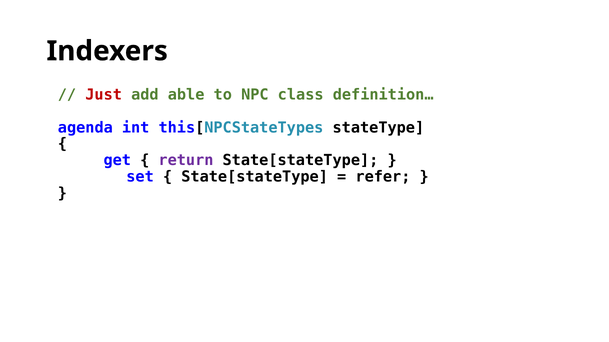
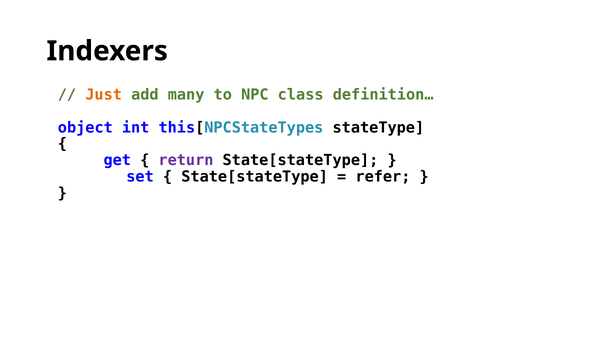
Just colour: red -> orange
able: able -> many
agenda: agenda -> object
